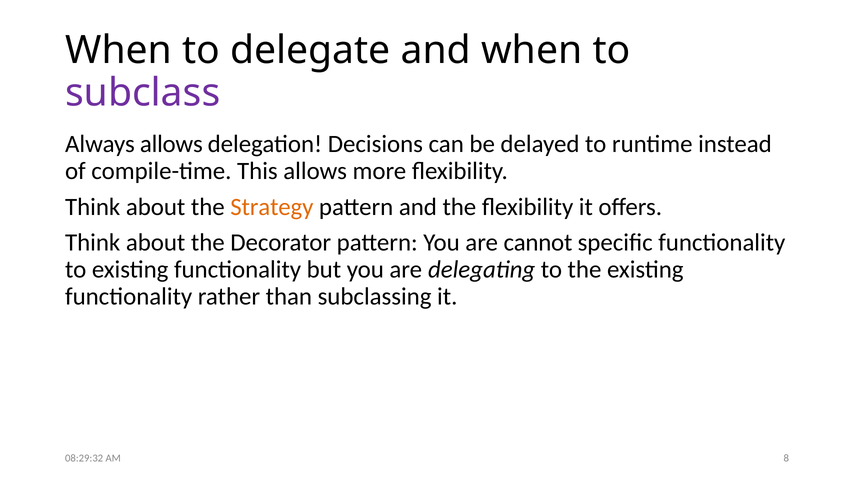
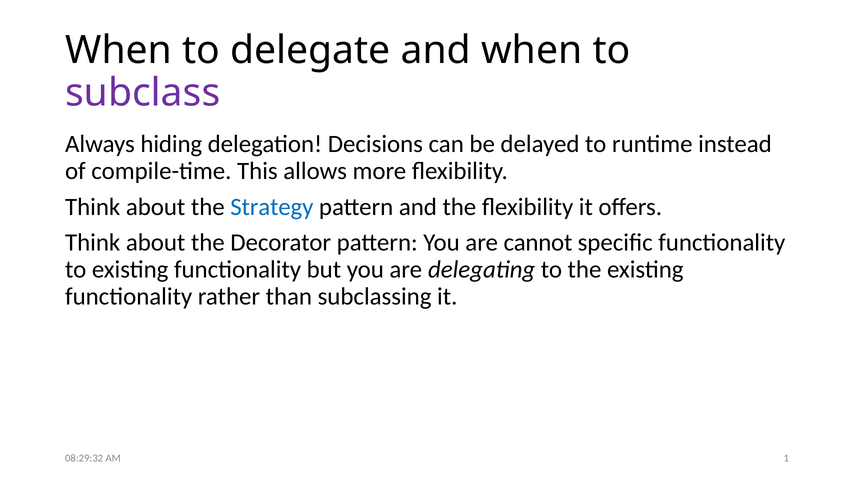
Always allows: allows -> hiding
Strategy colour: orange -> blue
8: 8 -> 1
